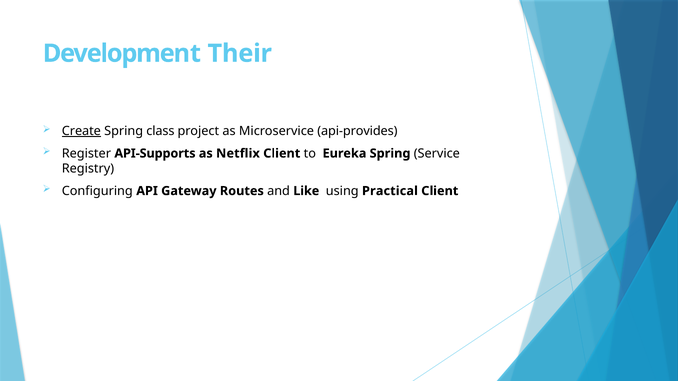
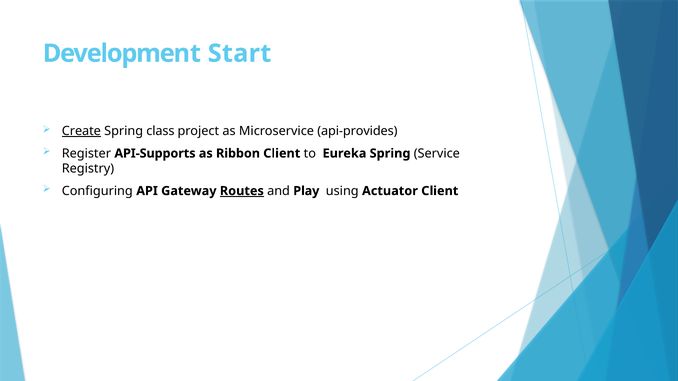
Their: Their -> Start
Netflix: Netflix -> Ribbon
Routes underline: none -> present
Like: Like -> Play
Practical: Practical -> Actuator
